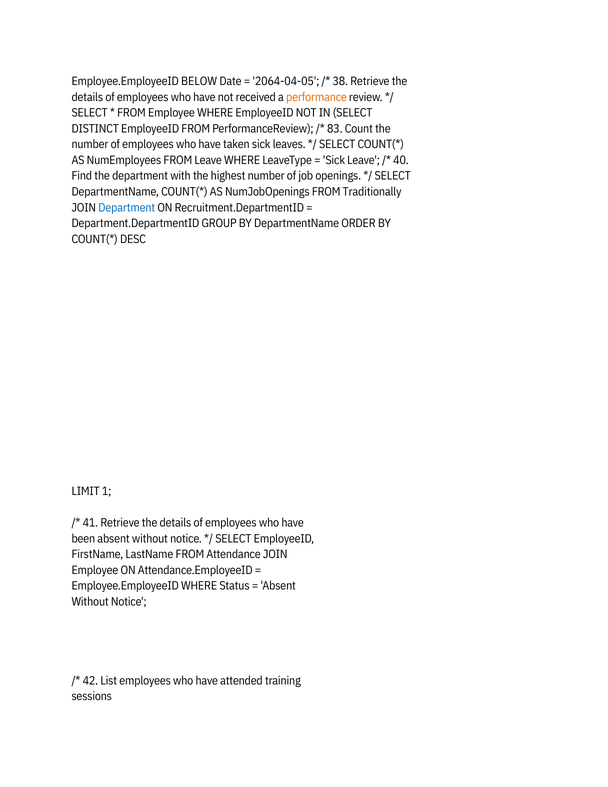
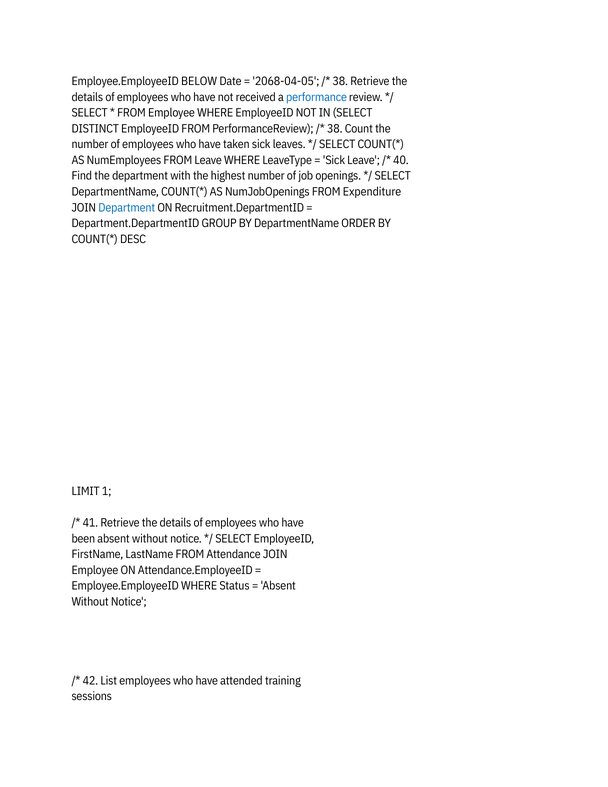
2064-04-05: 2064-04-05 -> 2068-04-05
performance colour: orange -> blue
83 at (335, 129): 83 -> 38
Traditionally: Traditionally -> Expenditure
